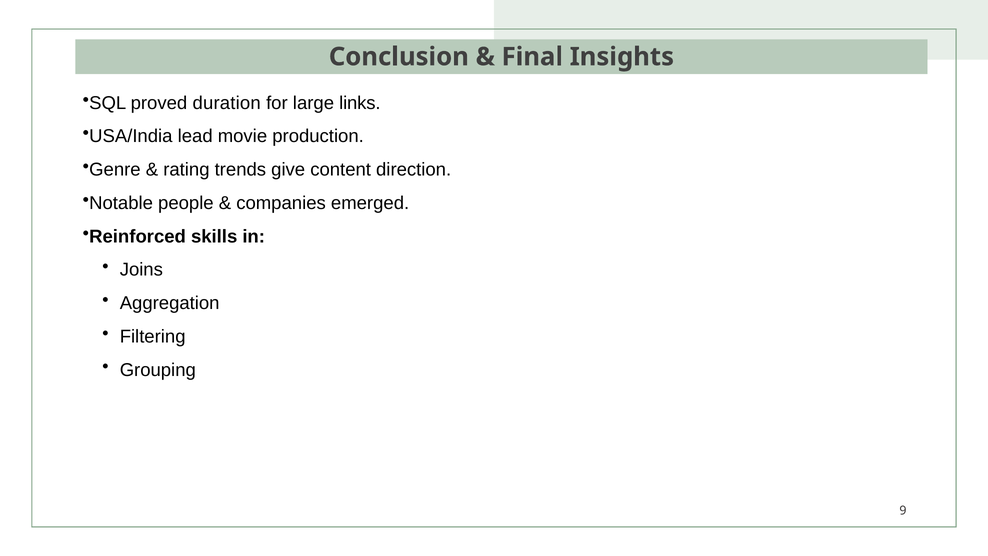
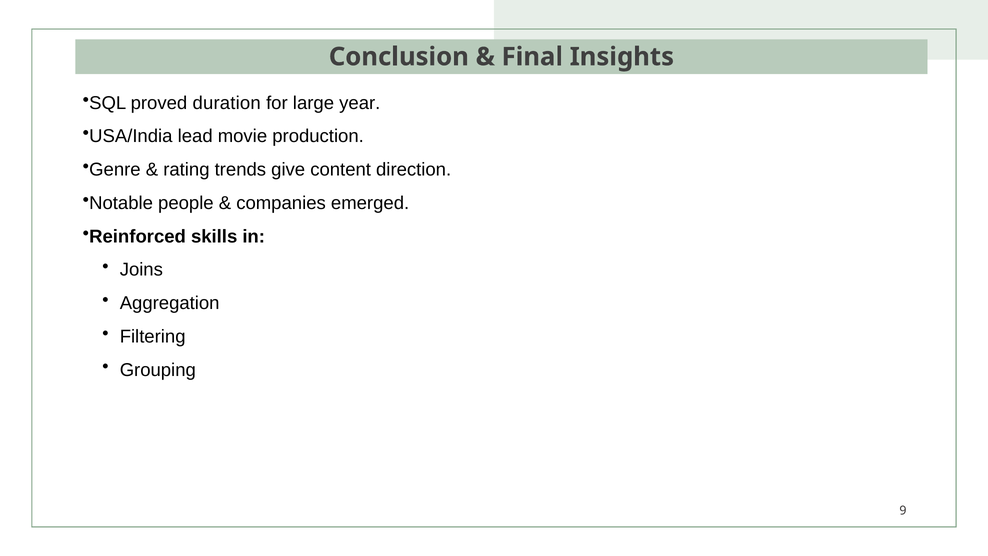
links: links -> year
